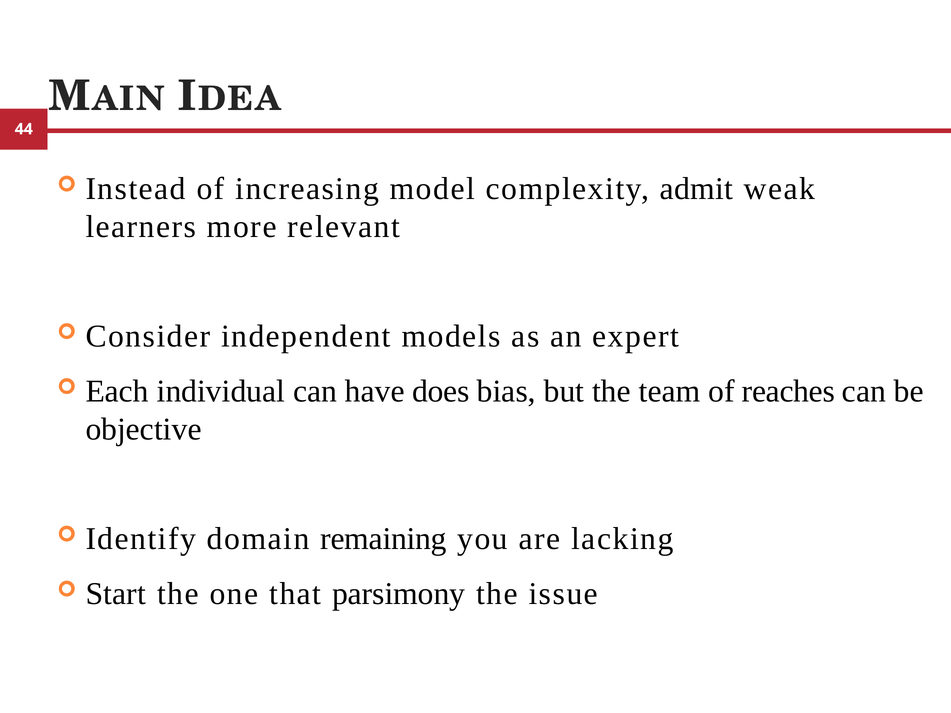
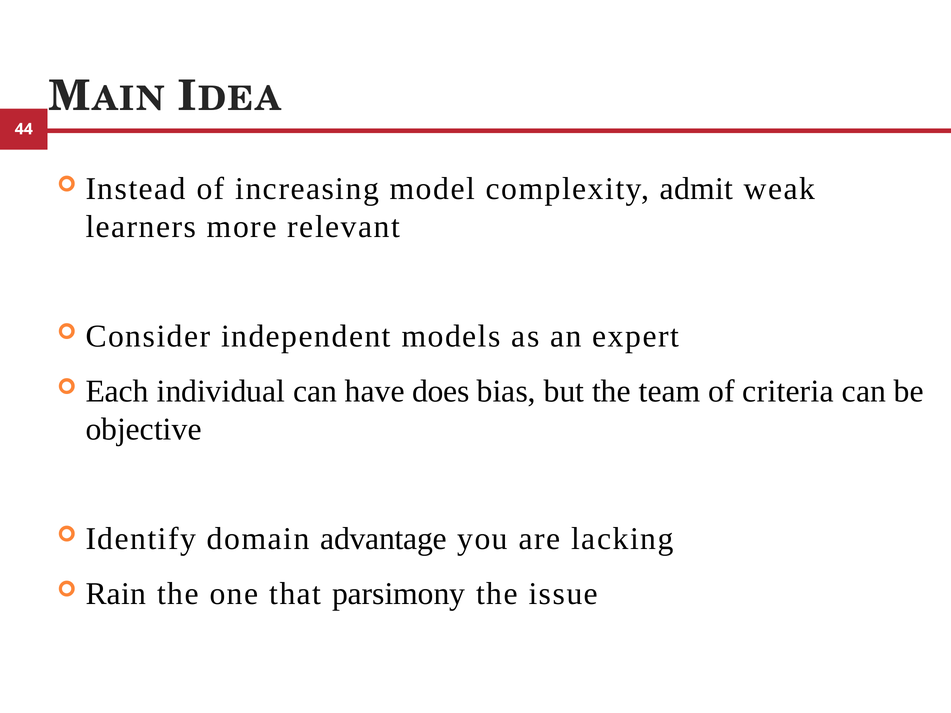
reaches: reaches -> criteria
remaining: remaining -> advantage
Start: Start -> Rain
